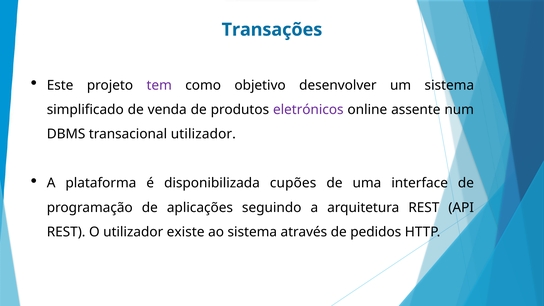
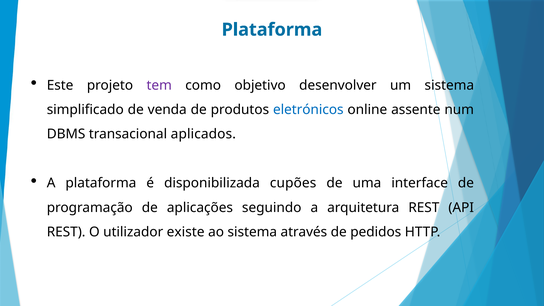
Transações at (272, 30): Transações -> Plataforma
eletrónicos colour: purple -> blue
transacional utilizador: utilizador -> aplicados
